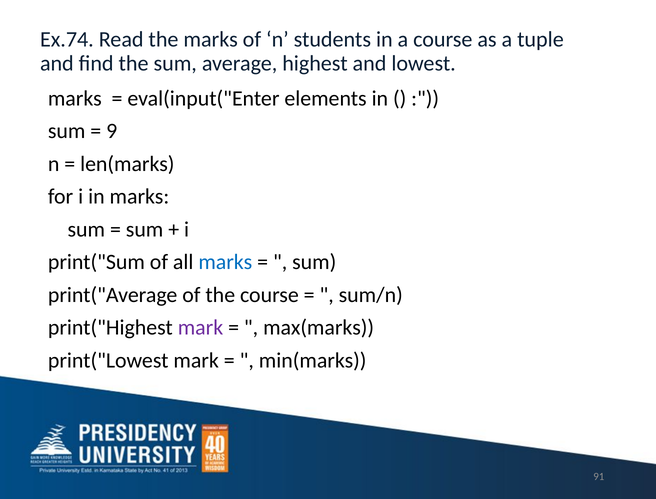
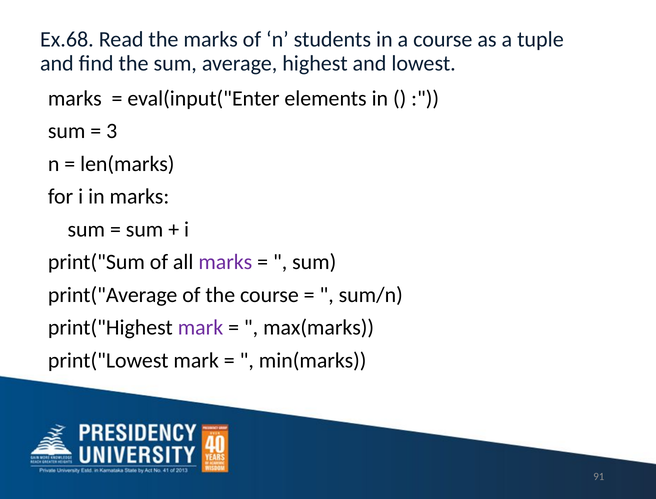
Ex.74: Ex.74 -> Ex.68
9: 9 -> 3
marks at (225, 262) colour: blue -> purple
